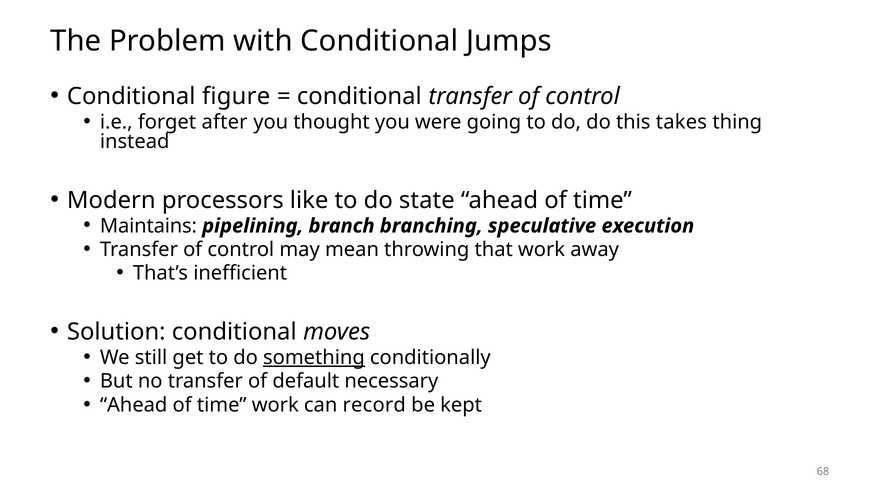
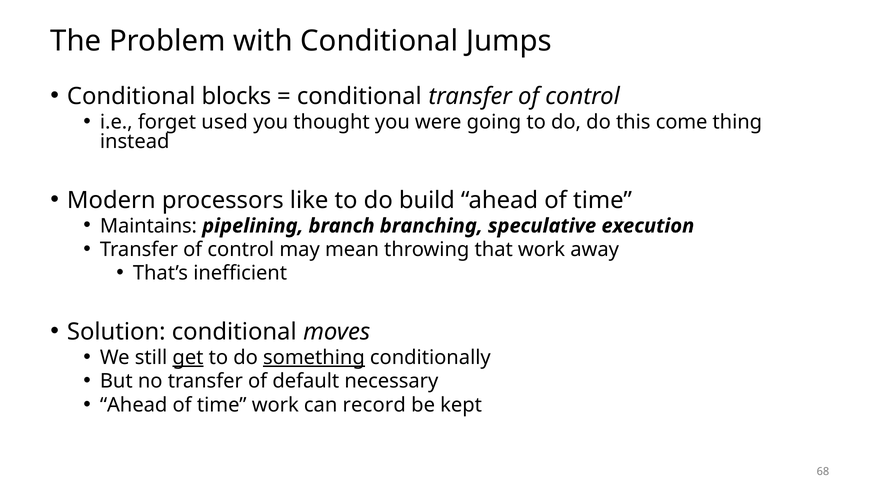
figure: figure -> blocks
after: after -> used
takes: takes -> come
state: state -> build
get underline: none -> present
